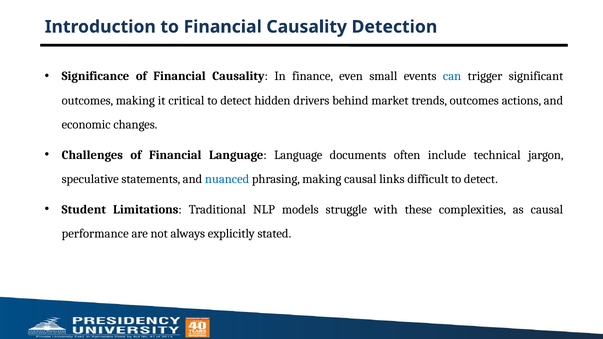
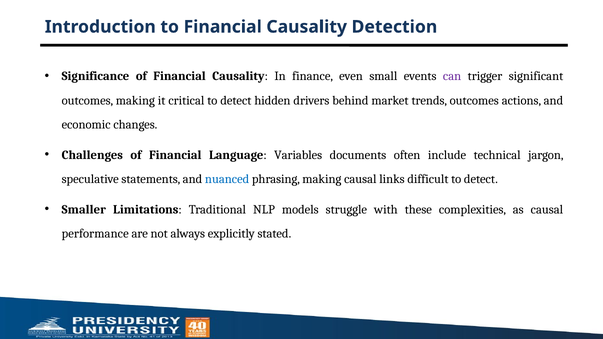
can colour: blue -> purple
Language Language: Language -> Variables
Student: Student -> Smaller
